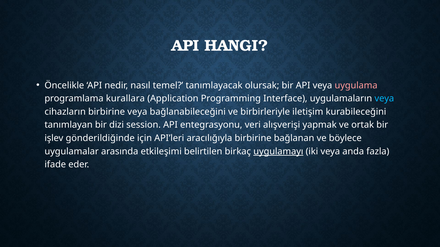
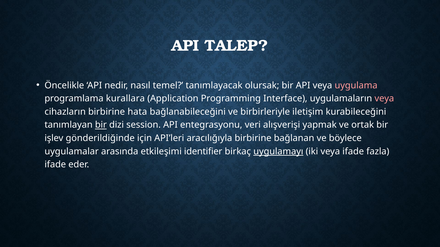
HANGI: HANGI -> TALEP
veya at (384, 99) colour: light blue -> pink
birbirine veya: veya -> hata
bir at (101, 125) underline: none -> present
belirtilen: belirtilen -> identifier
veya anda: anda -> ifade
